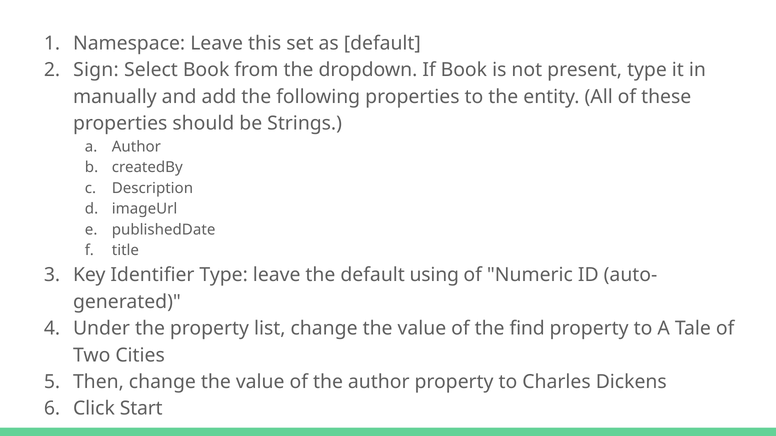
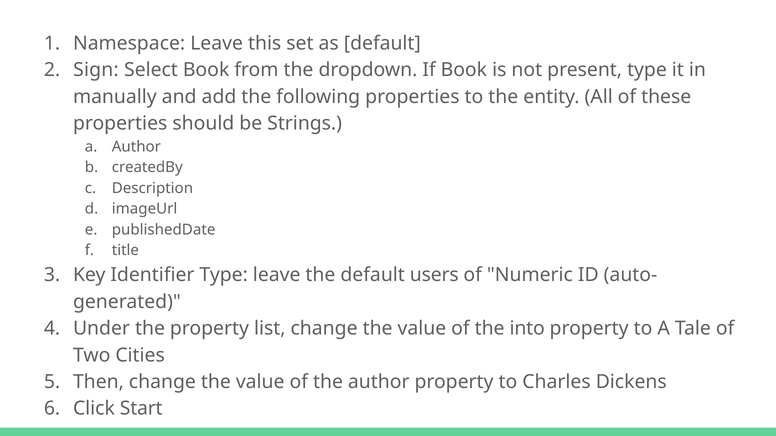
using: using -> users
find: find -> into
